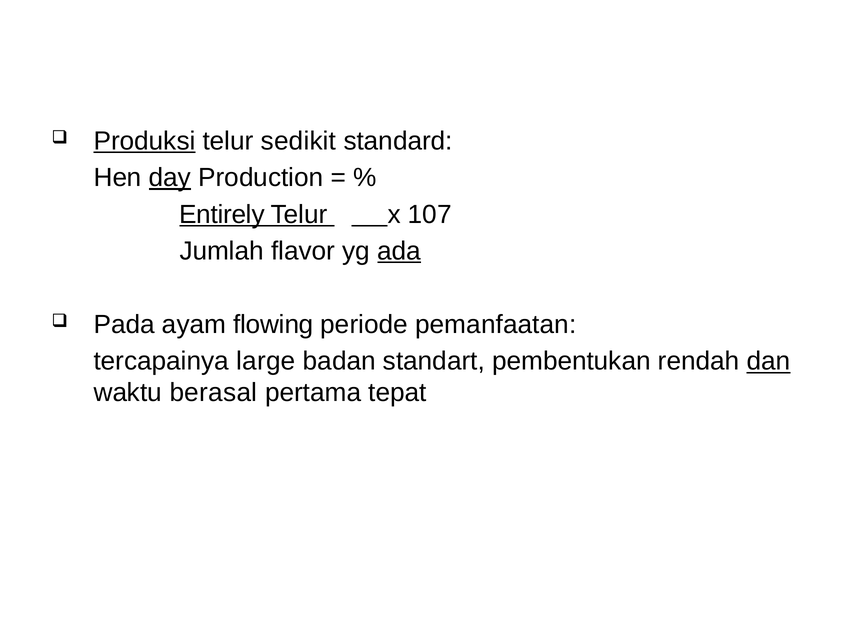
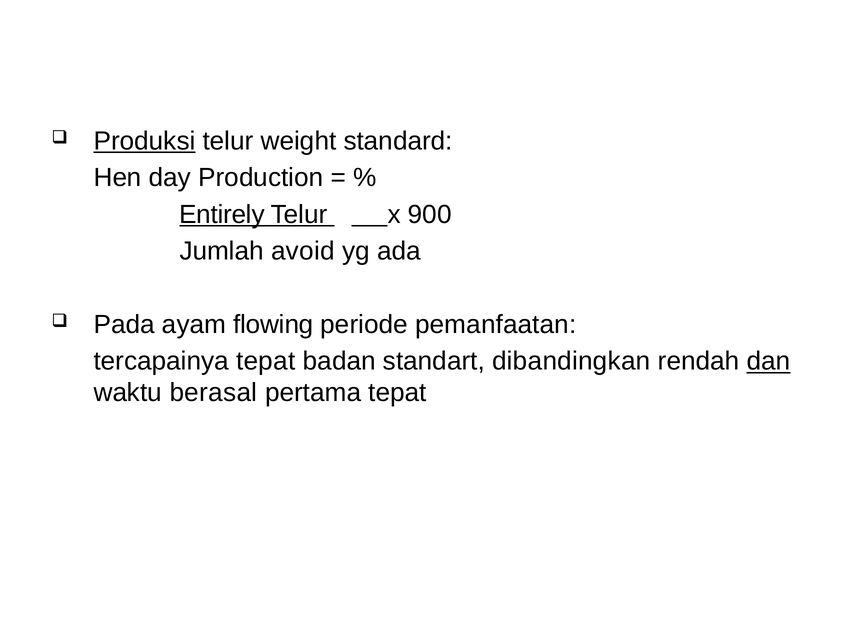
sedikit: sedikit -> weight
day underline: present -> none
107: 107 -> 900
flavor: flavor -> avoid
ada underline: present -> none
tercapainya large: large -> tepat
pembentukan: pembentukan -> dibandingkan
